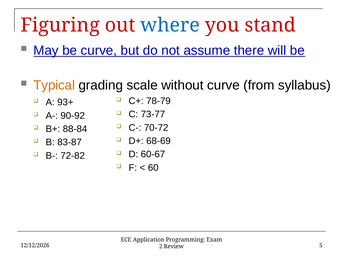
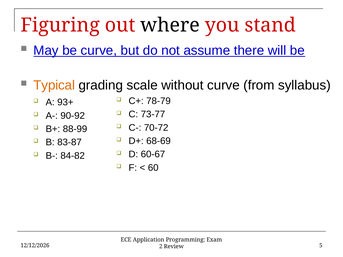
where colour: blue -> black
88-84: 88-84 -> 88-99
72-82: 72-82 -> 84-82
